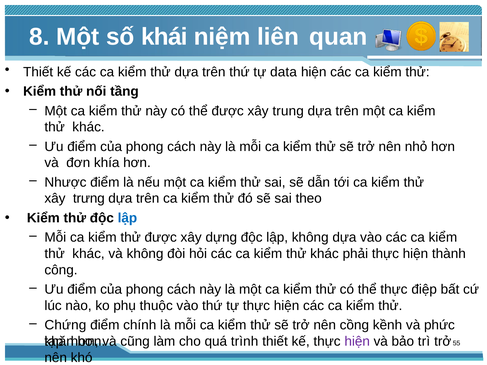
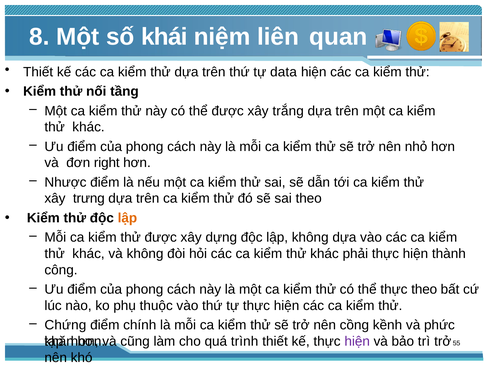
trung: trung -> trắng
khía: khía -> right
lập colour: blue -> orange
thực điệp: điệp -> theo
